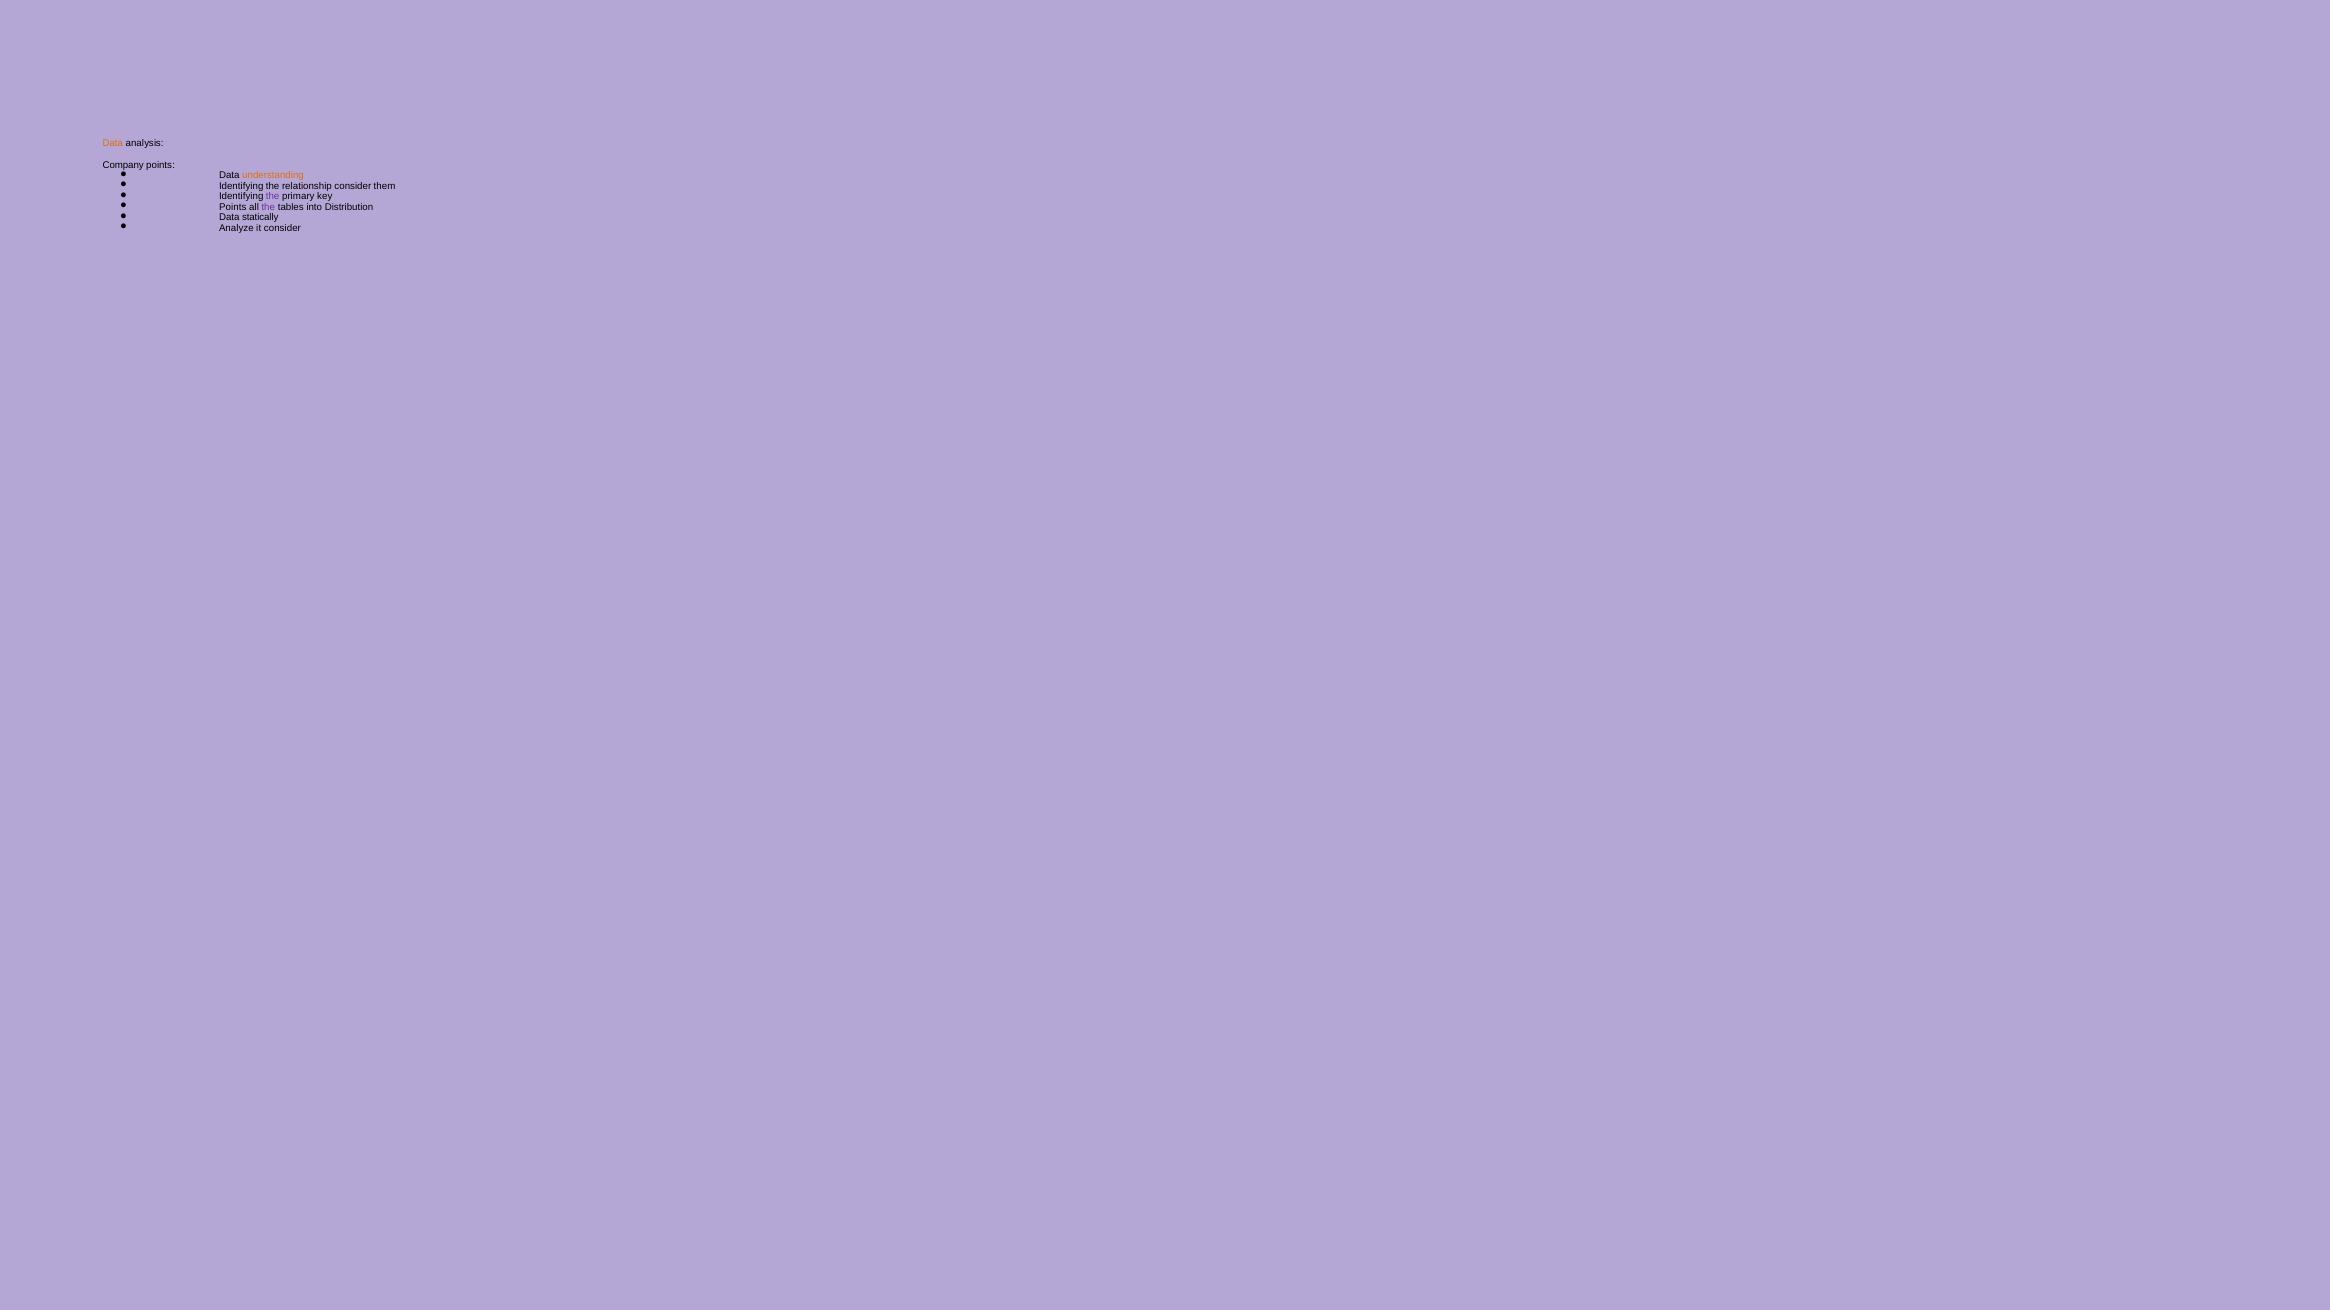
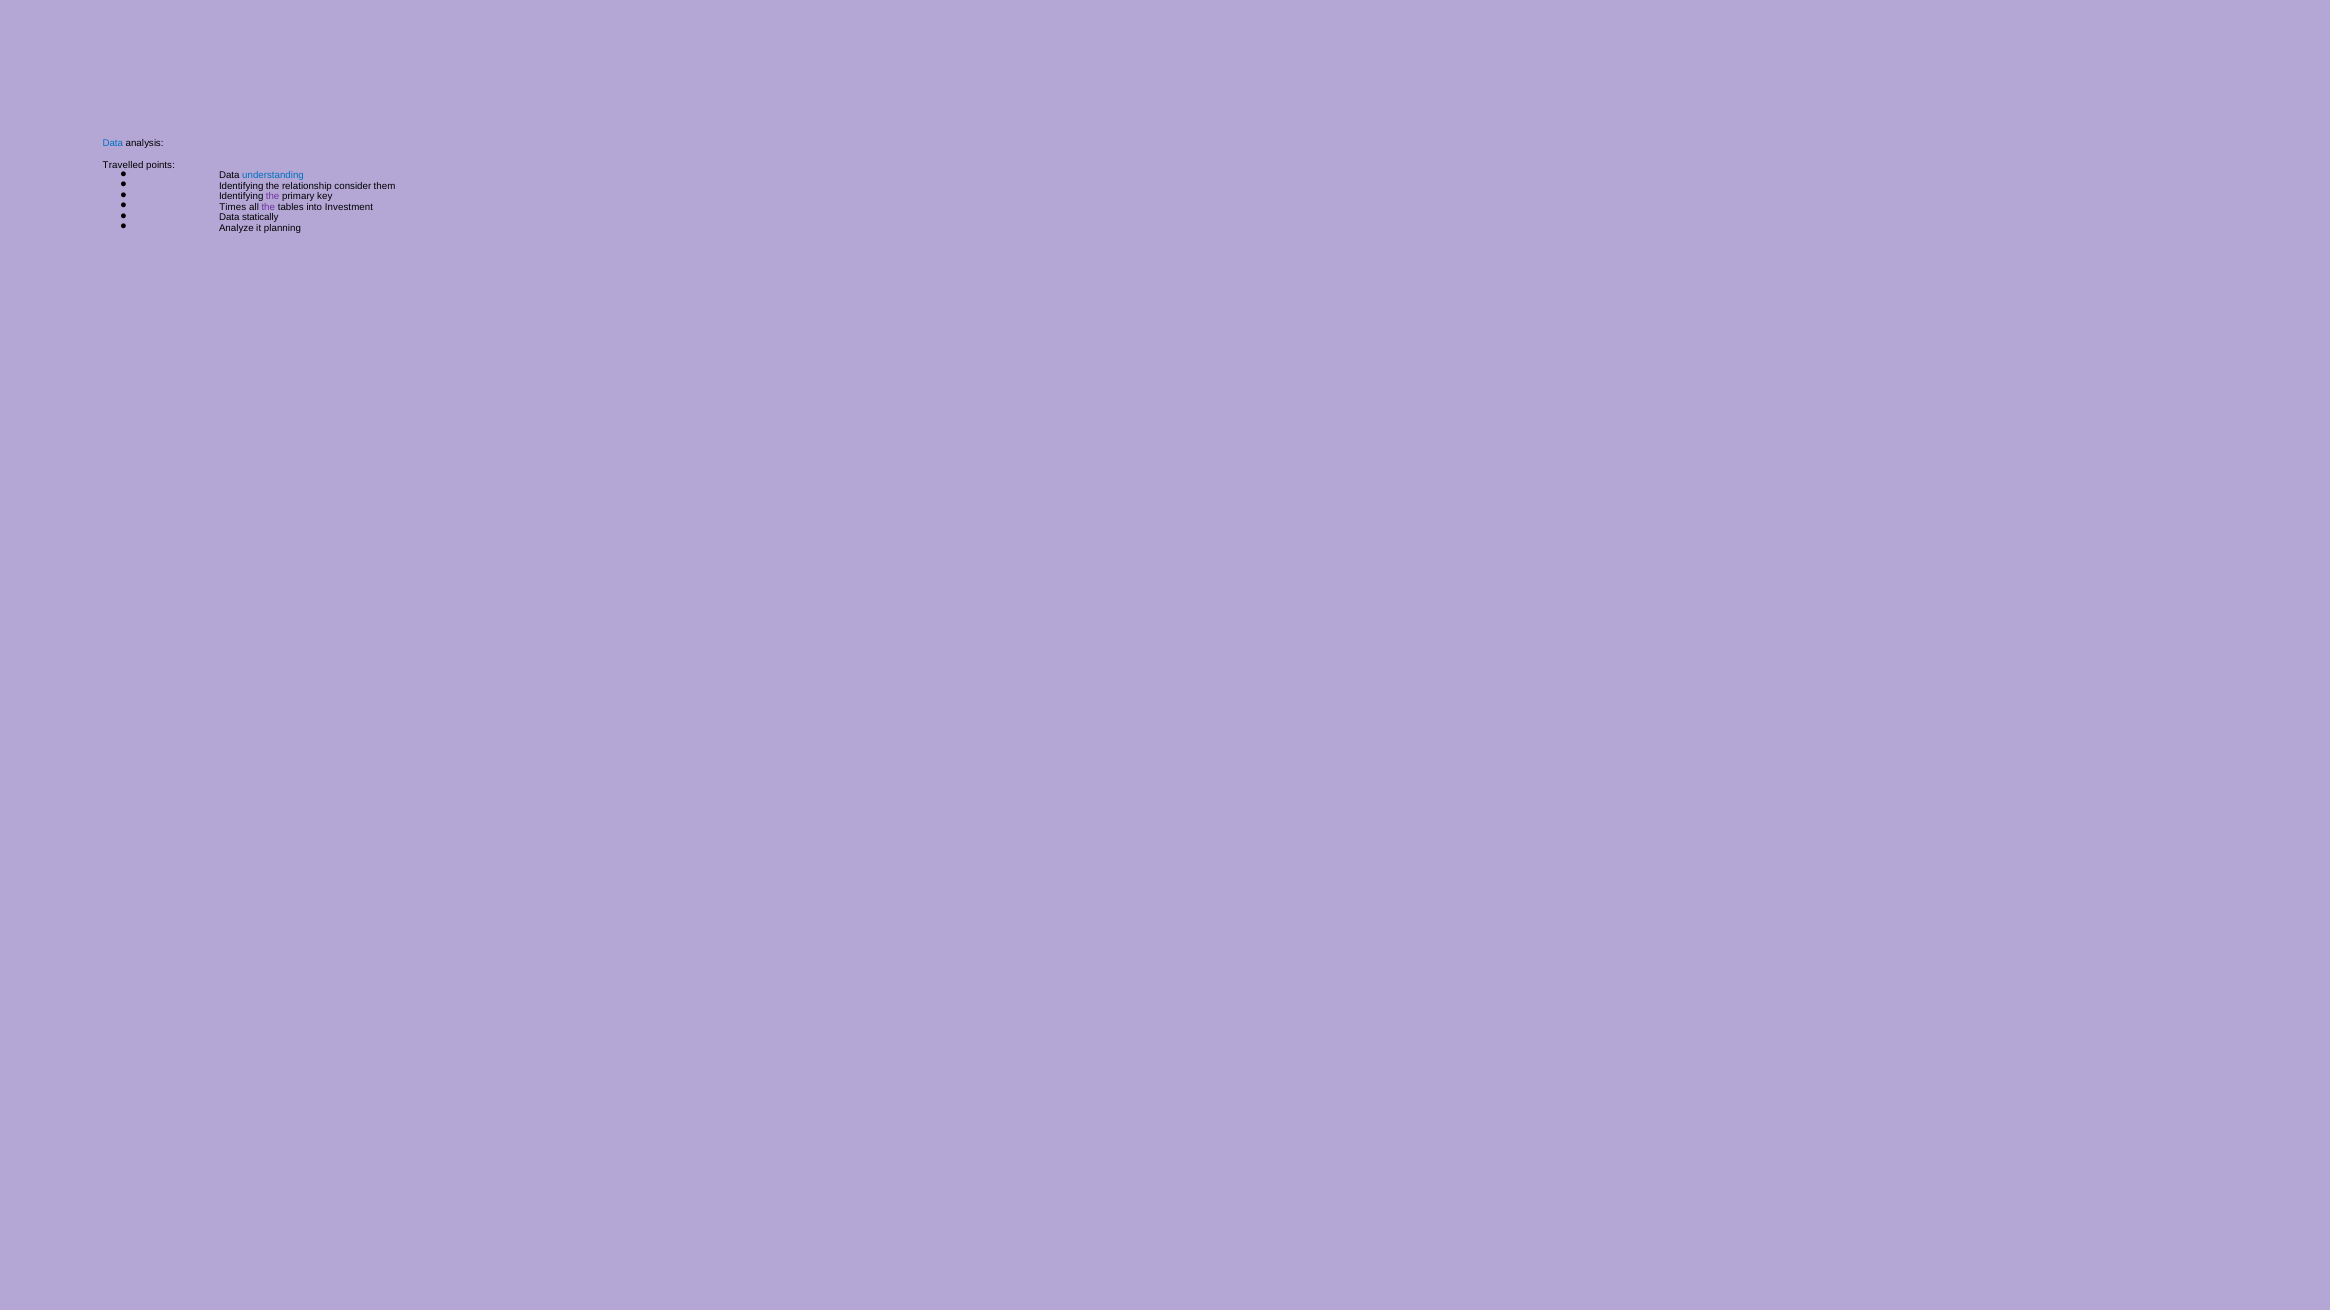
Data at (113, 143) colour: orange -> blue
Company: Company -> Travelled
understanding colour: orange -> blue
Points at (233, 207): Points -> Times
Distribution: Distribution -> Investment
it consider: consider -> planning
